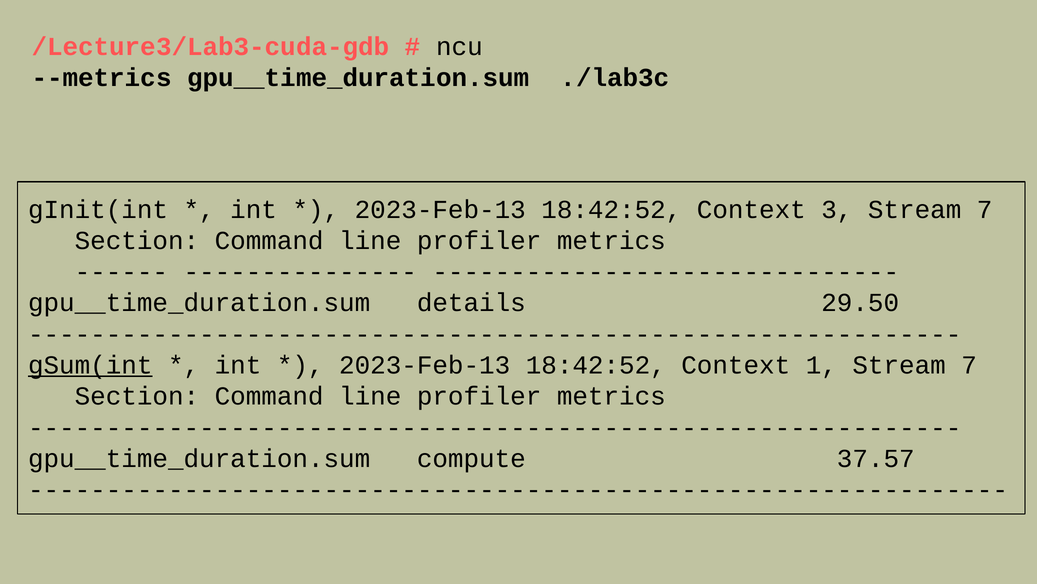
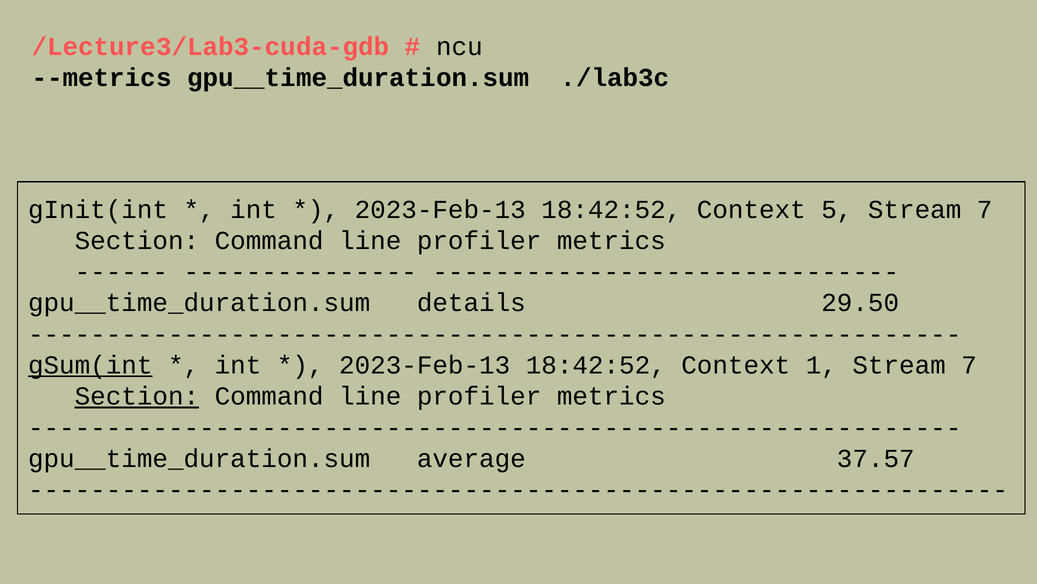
3: 3 -> 5
Section at (137, 396) underline: none -> present
compute: compute -> average
